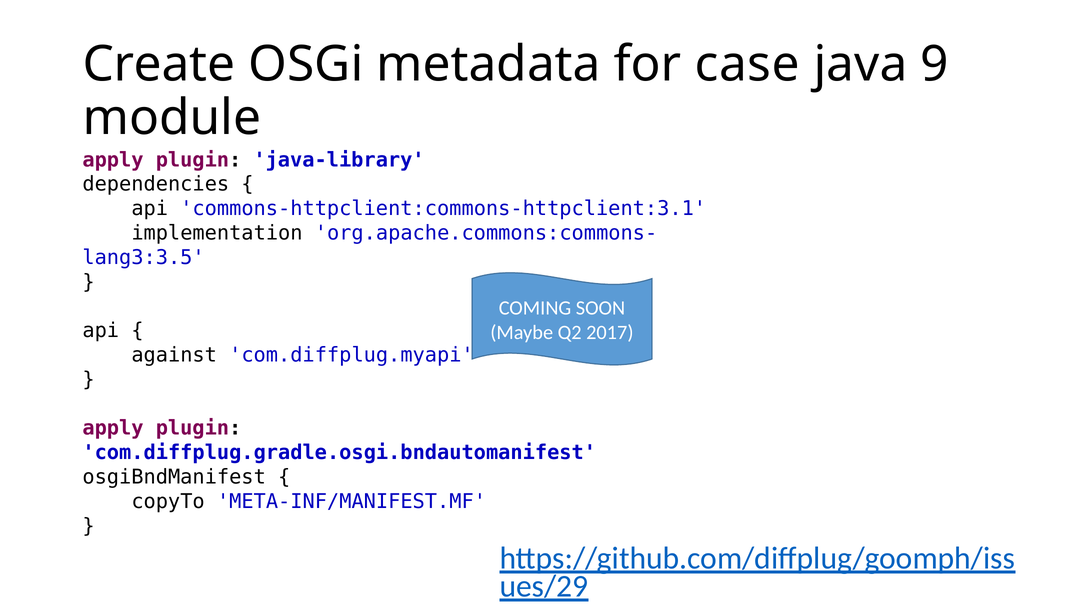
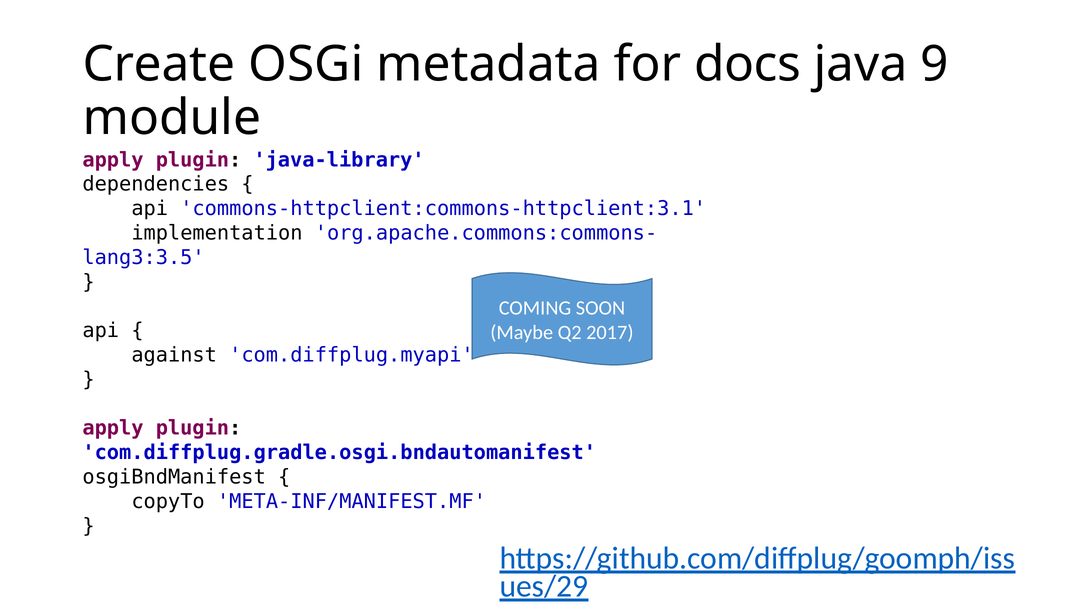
case: case -> docs
